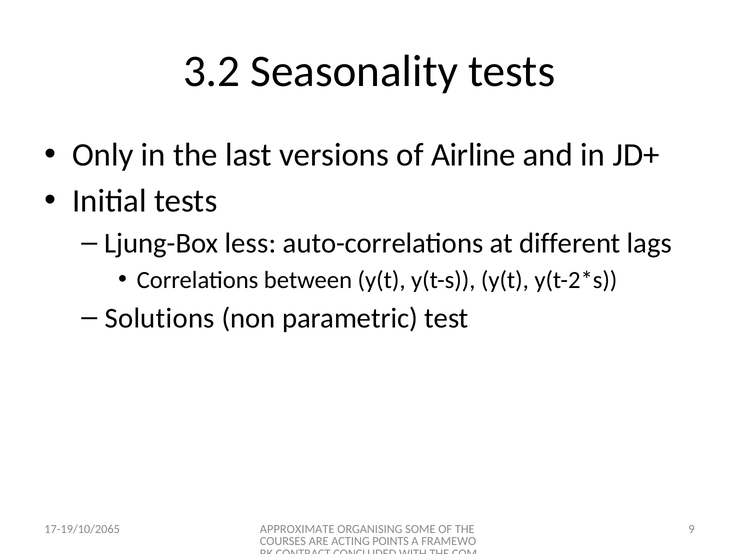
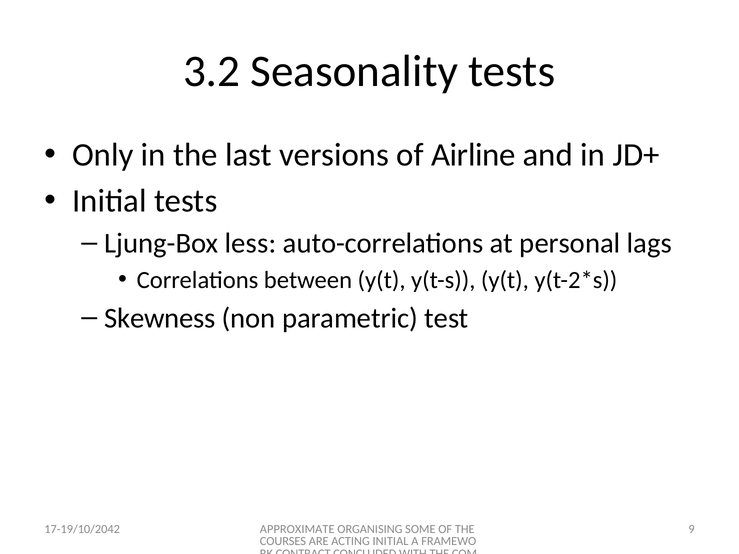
different: different -> personal
Solutions: Solutions -> Skewness
17-19/10/2065: 17-19/10/2065 -> 17-19/10/2042
ACTING POINTS: POINTS -> INITIAL
